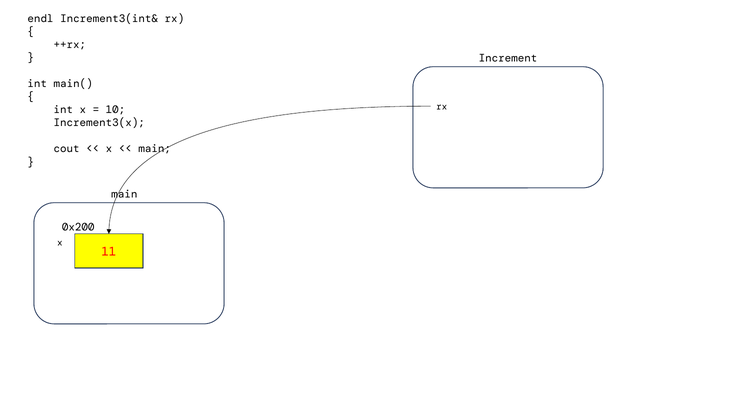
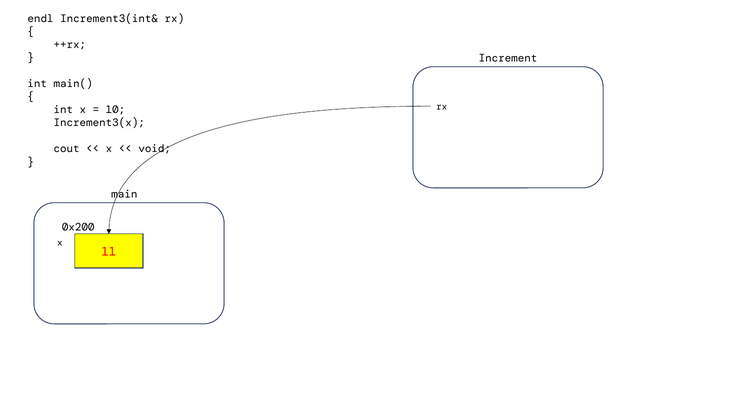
main at (155, 149): main -> void
